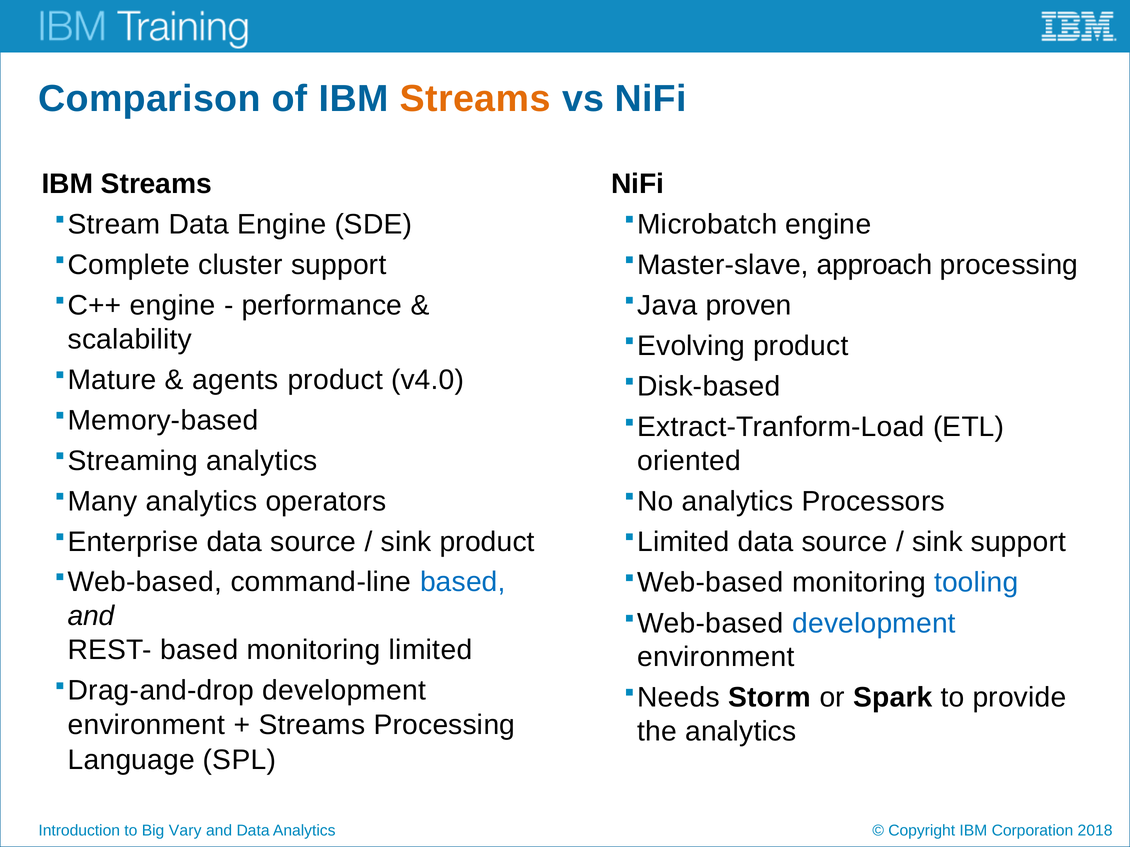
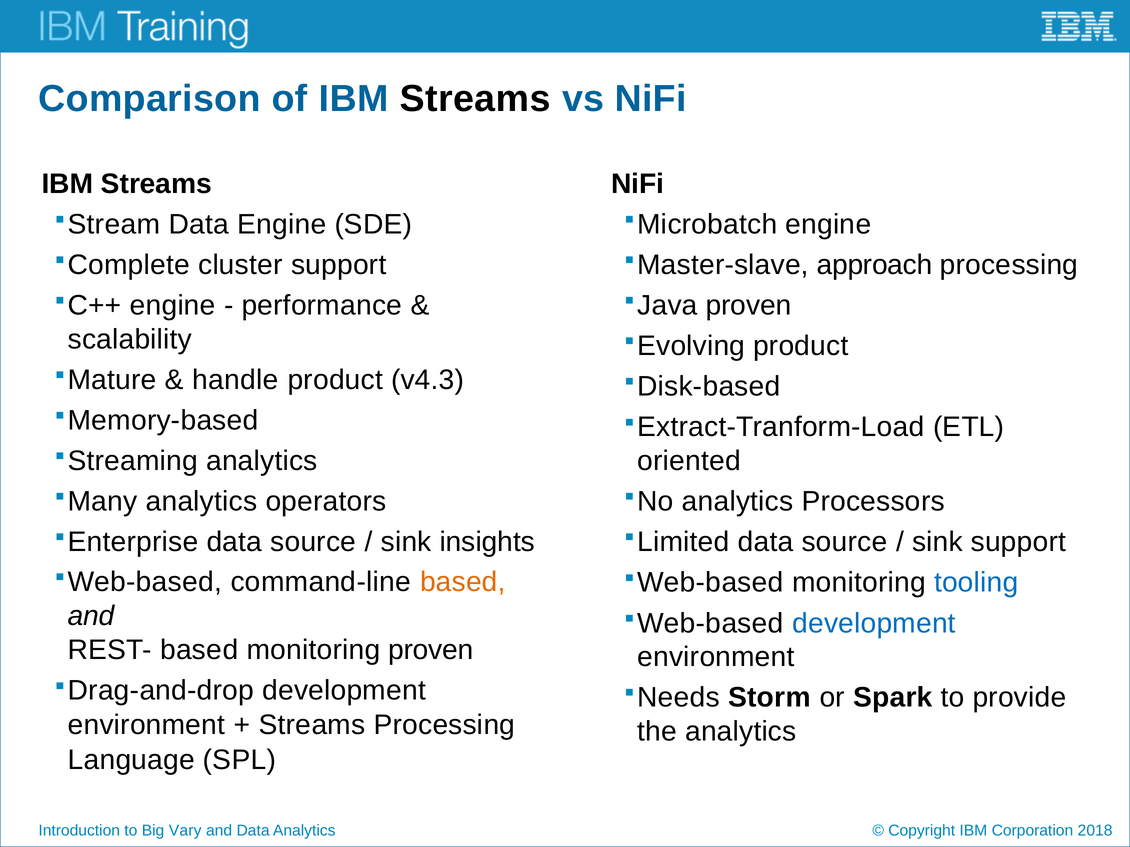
Streams at (475, 99) colour: orange -> black
agents: agents -> handle
v4.0: v4.0 -> v4.3
sink product: product -> insights
based at (463, 582) colour: blue -> orange
monitoring limited: limited -> proven
